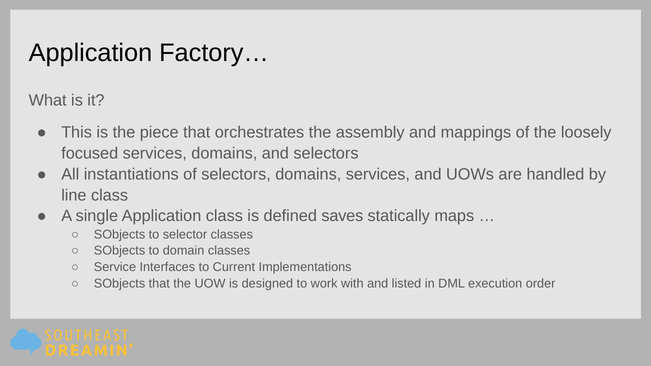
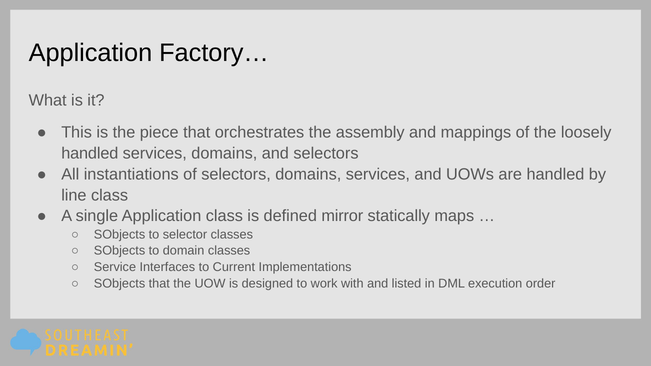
focused at (90, 153): focused -> handled
saves: saves -> mirror
